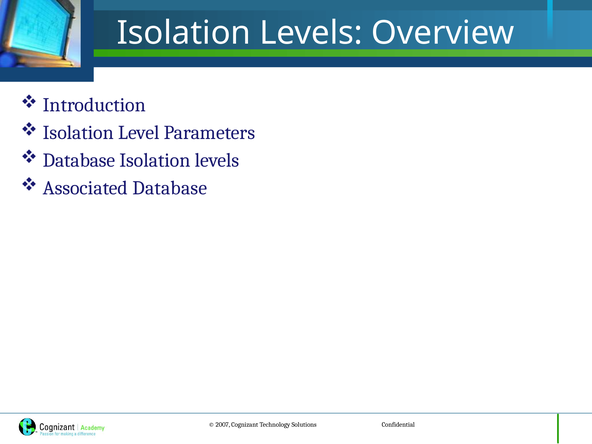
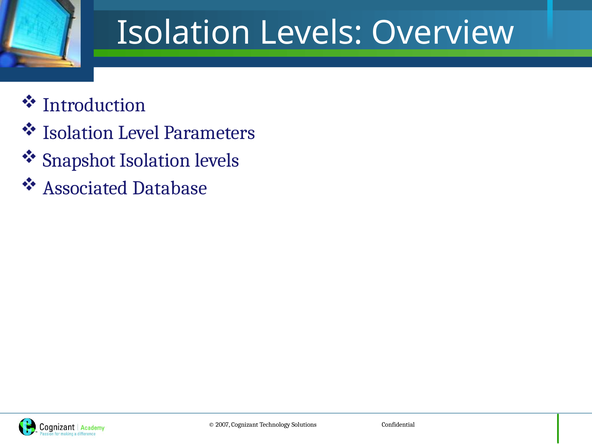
Database at (79, 160): Database -> Snapshot
